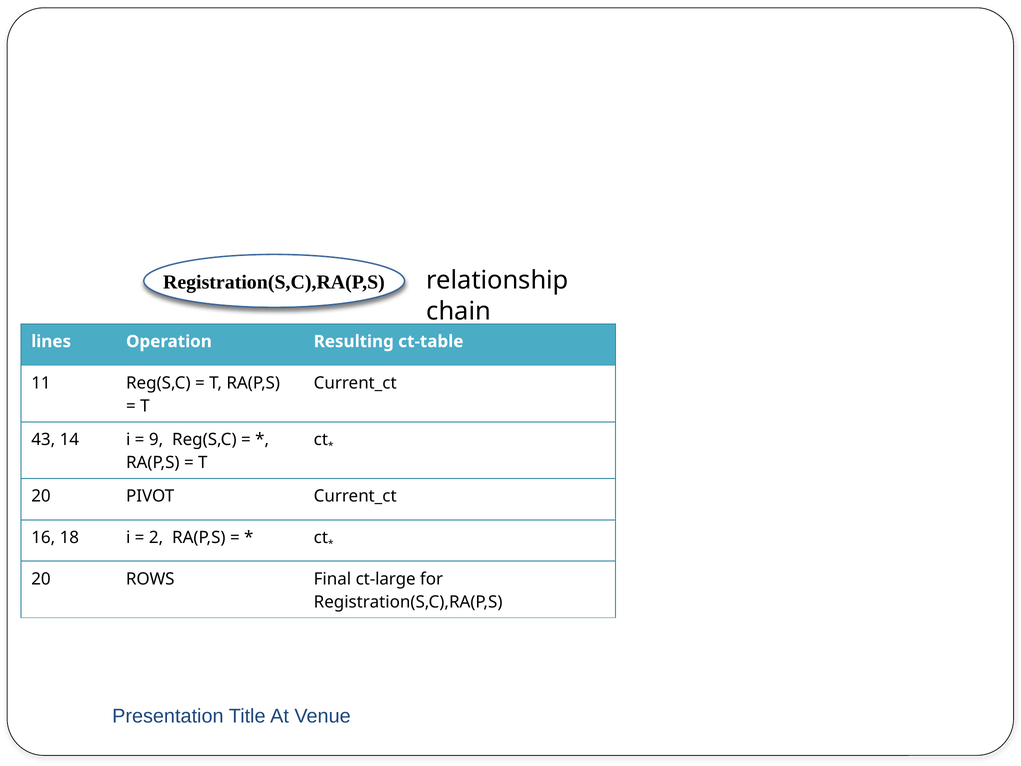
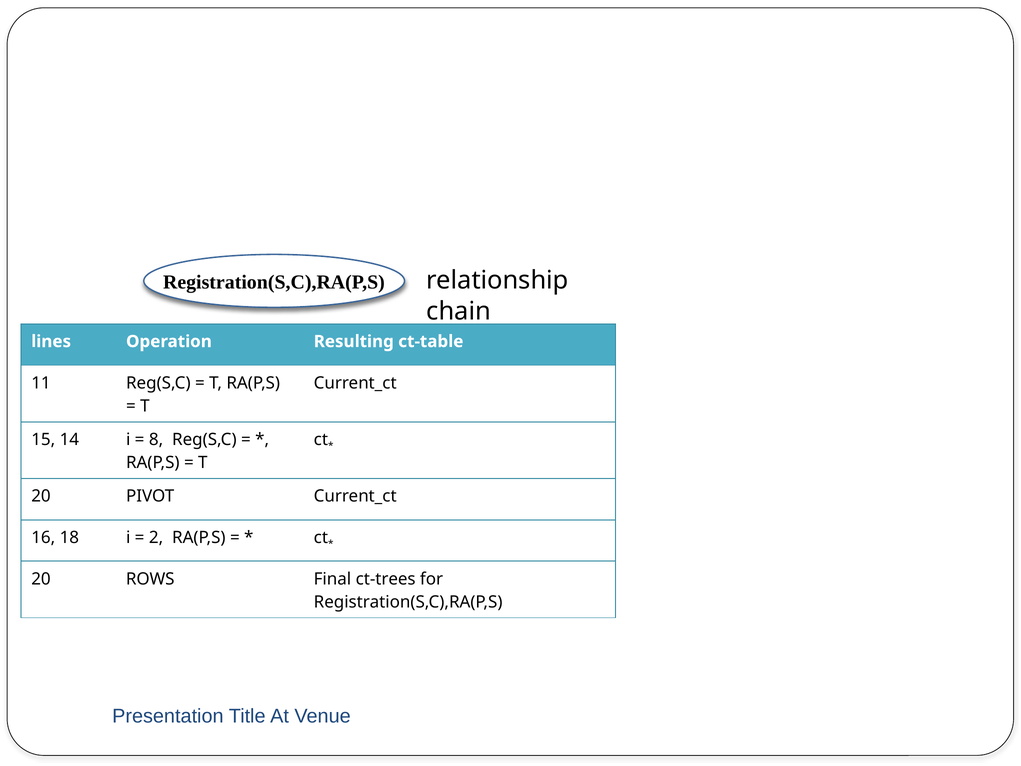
43: 43 -> 15
9: 9 -> 8
ct-large: ct-large -> ct-trees
